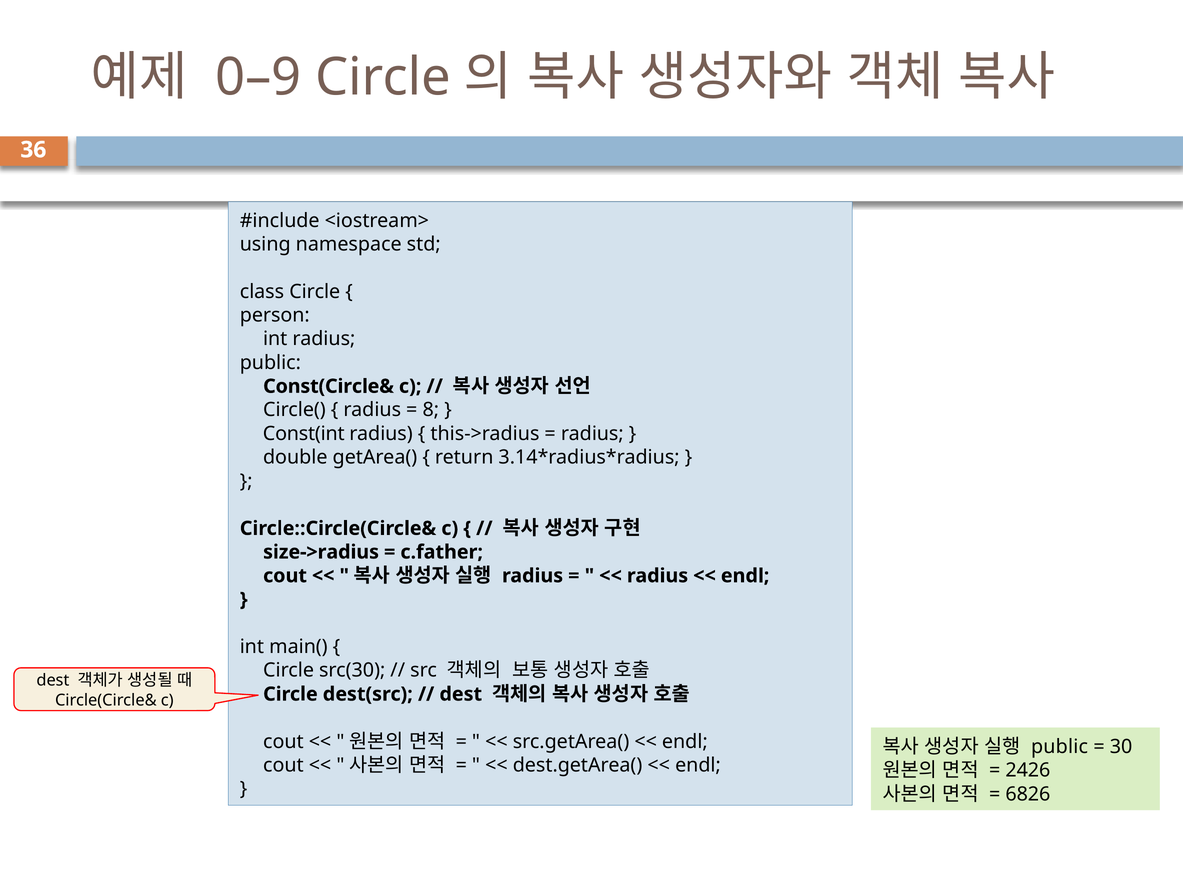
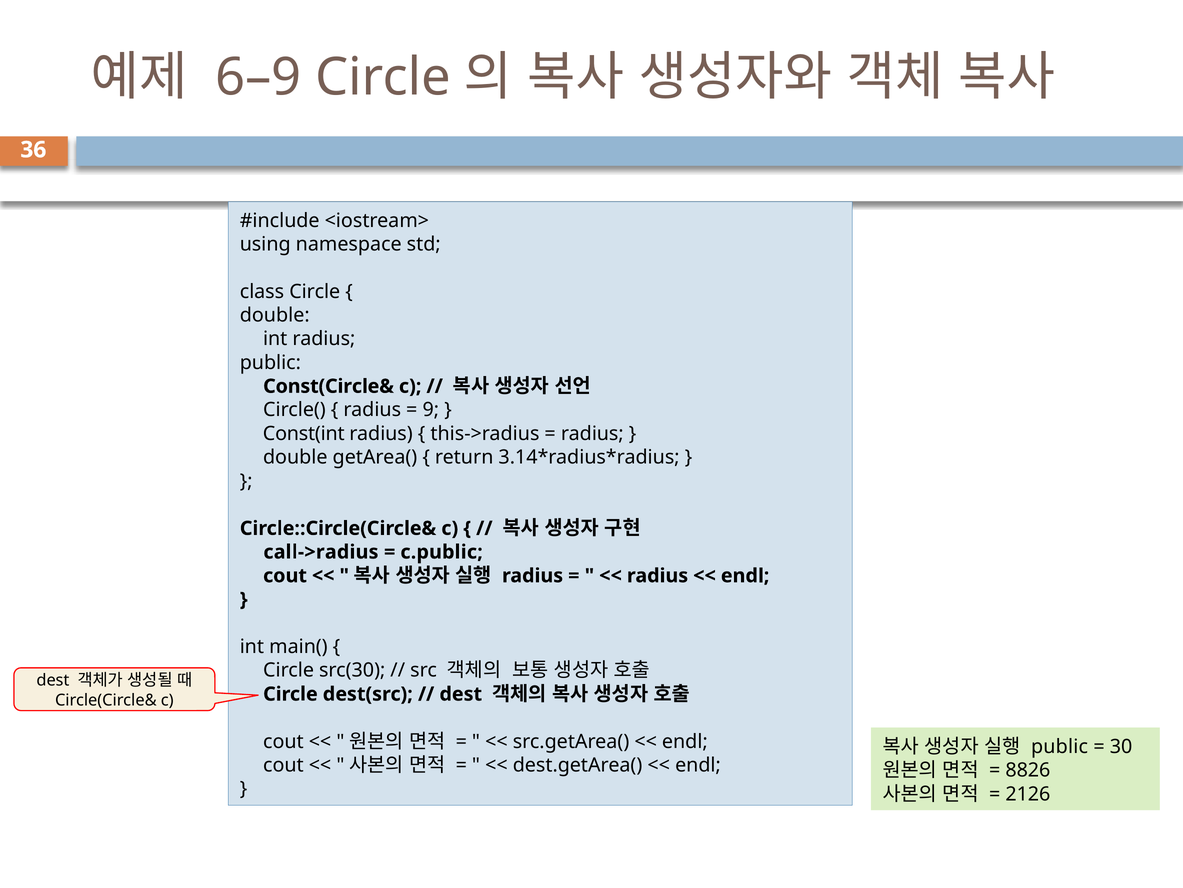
0–9: 0–9 -> 6–9
person at (275, 315): person -> double
8: 8 -> 9
size->radius: size->radius -> call->radius
c.father: c.father -> c.public
2426: 2426 -> 8826
6826: 6826 -> 2126
